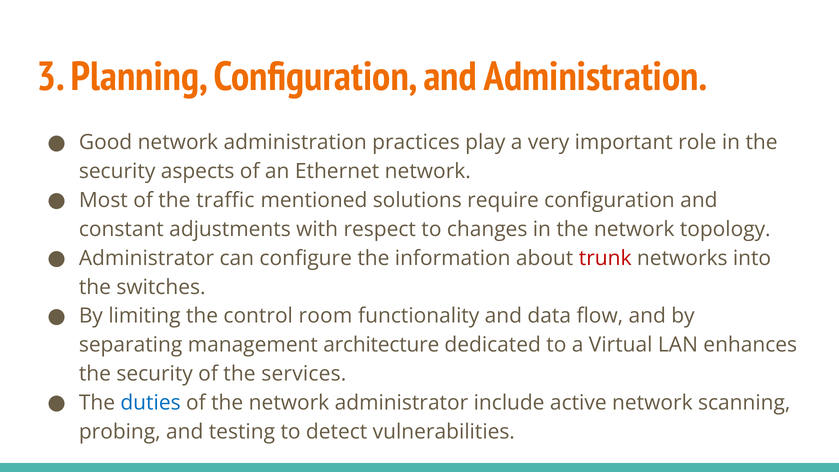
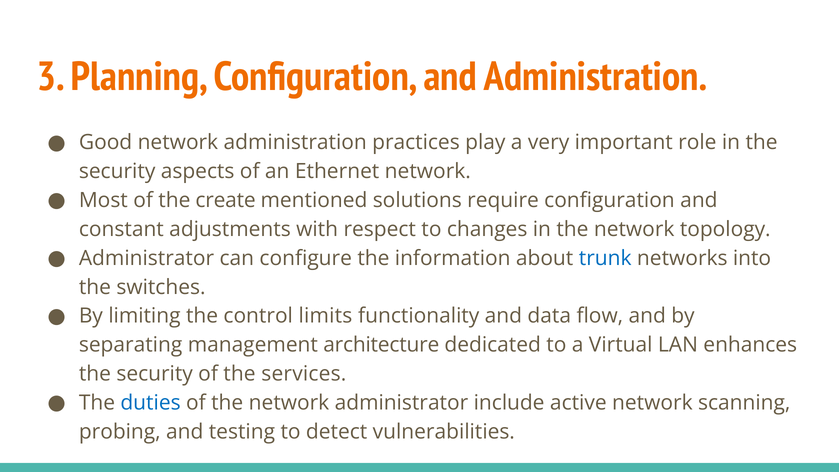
traffic: traffic -> create
trunk colour: red -> blue
room: room -> limits
